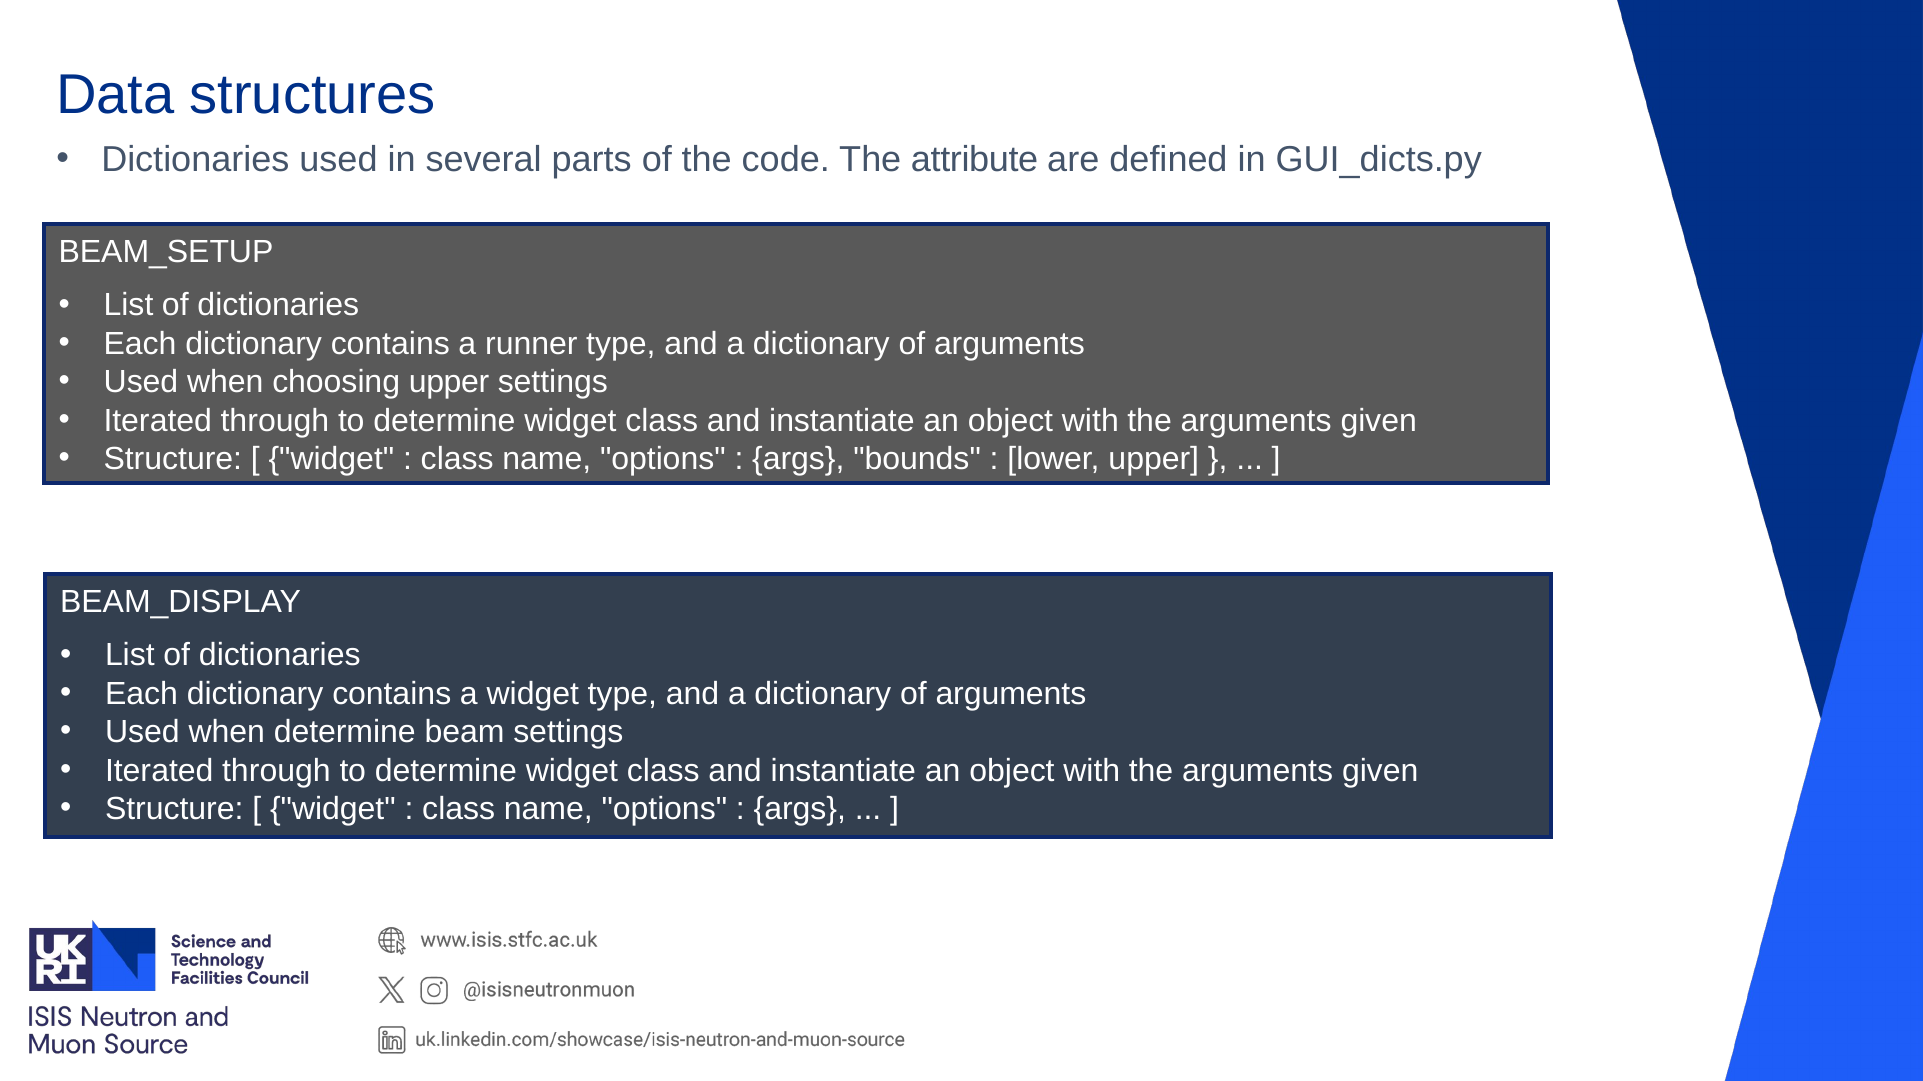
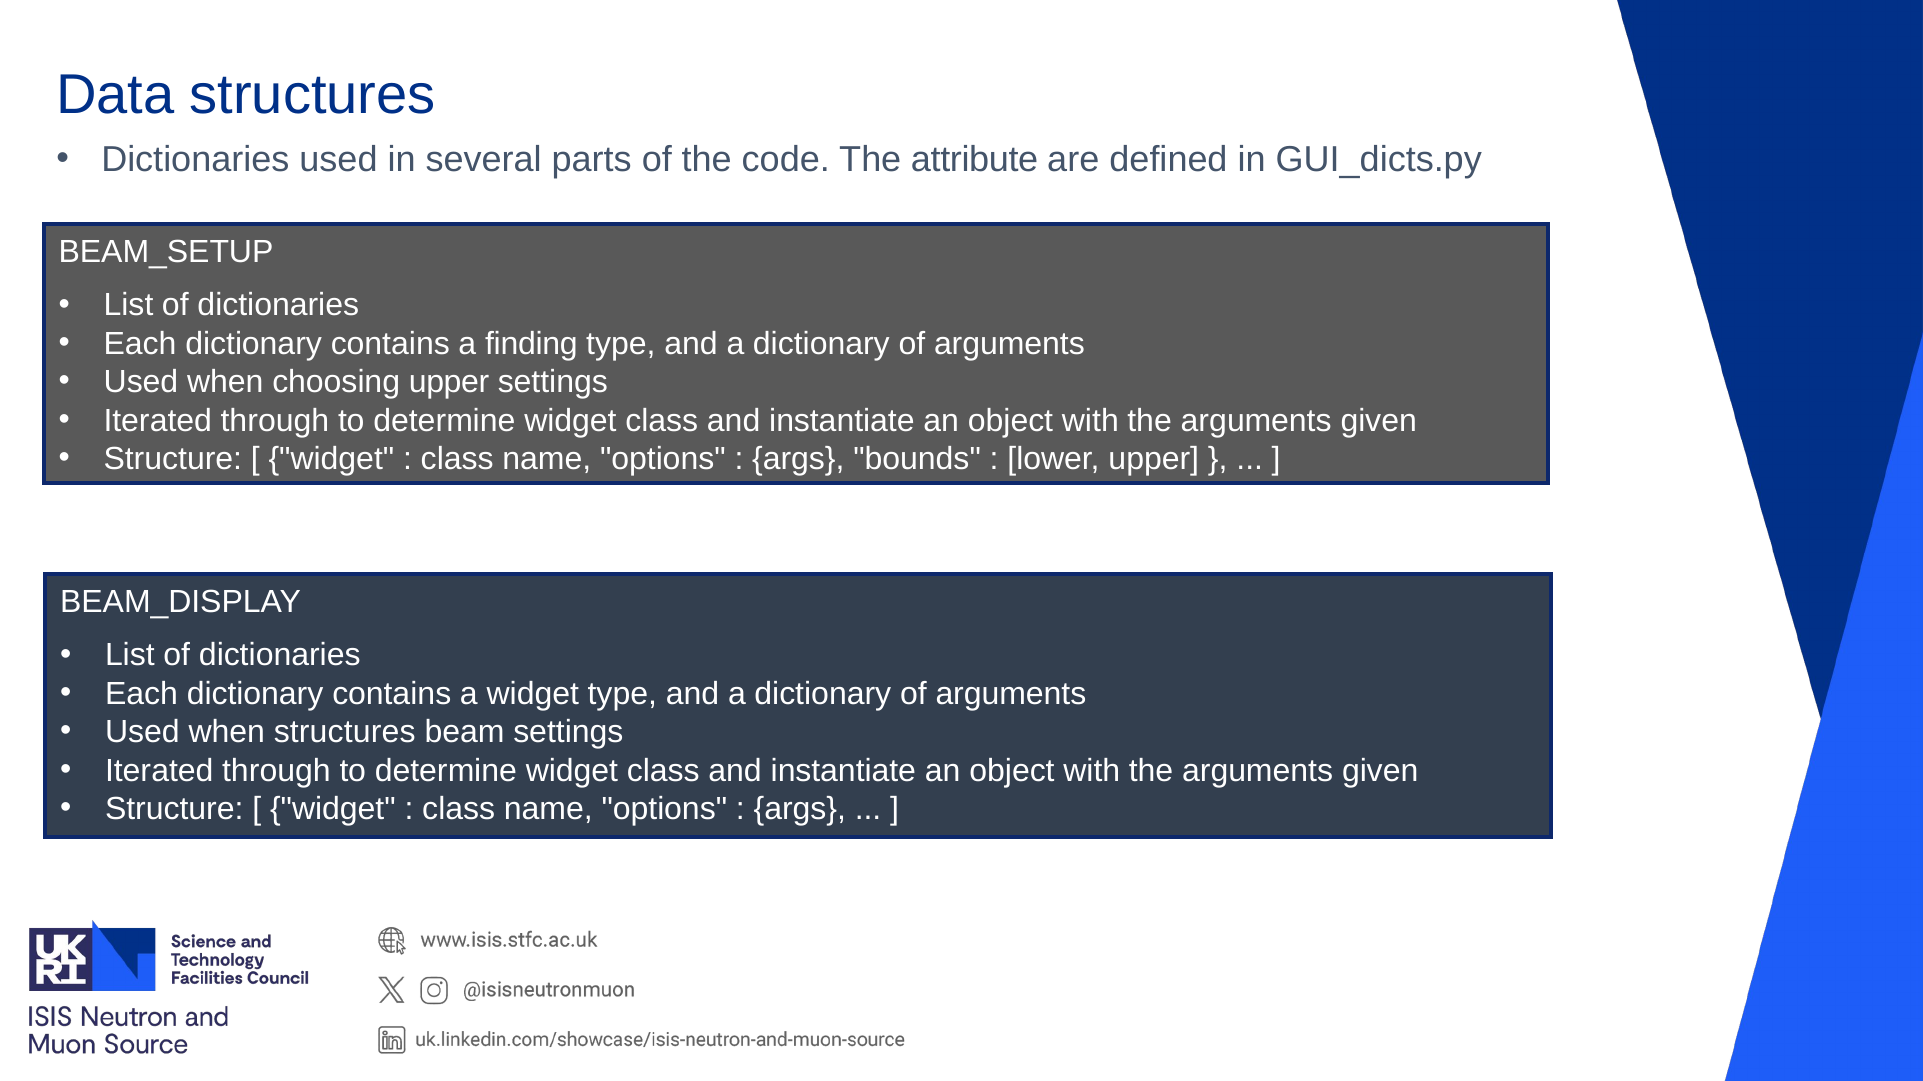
runner: runner -> finding
when determine: determine -> structures
